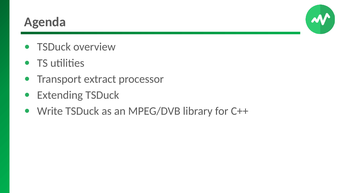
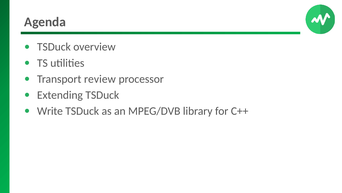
extract: extract -> review
